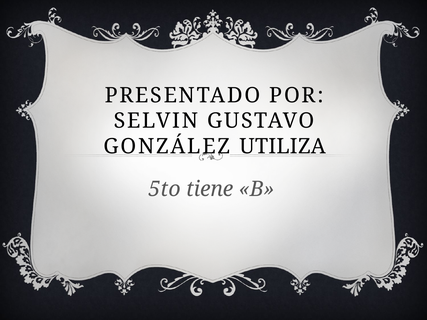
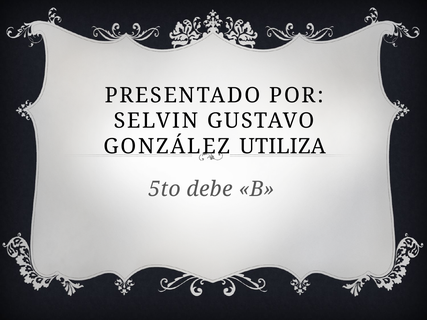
tiene: tiene -> debe
